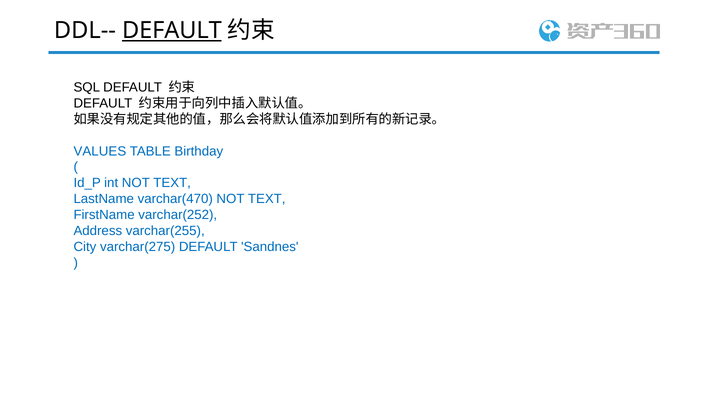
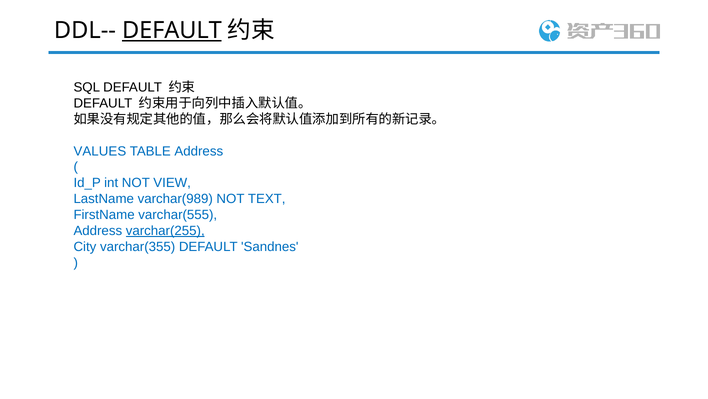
TABLE Birthday: Birthday -> Address
int NOT TEXT: TEXT -> VIEW
varchar(470: varchar(470 -> varchar(989
varchar(252: varchar(252 -> varchar(555
varchar(255 underline: none -> present
varchar(275: varchar(275 -> varchar(355
